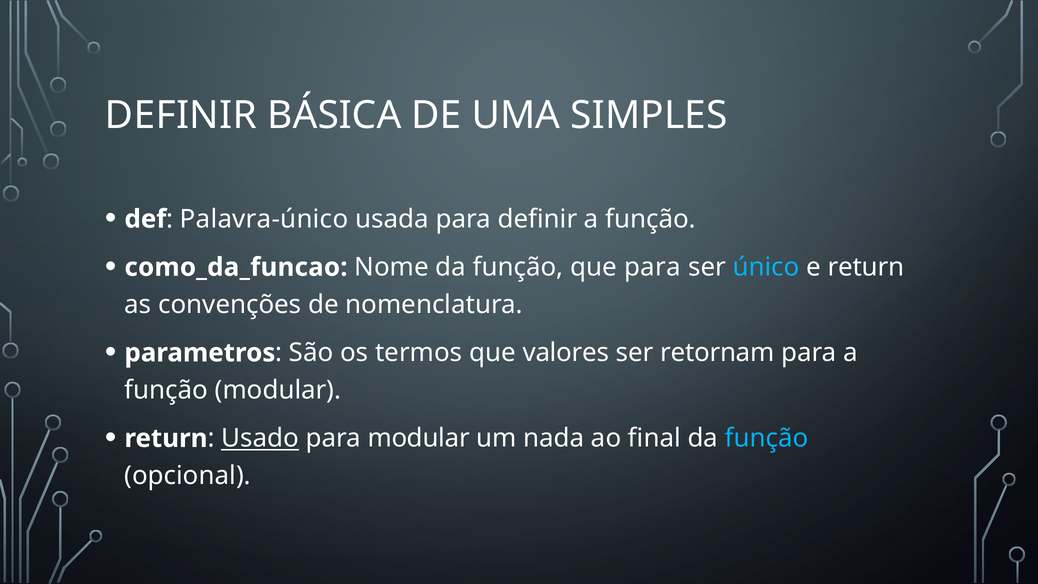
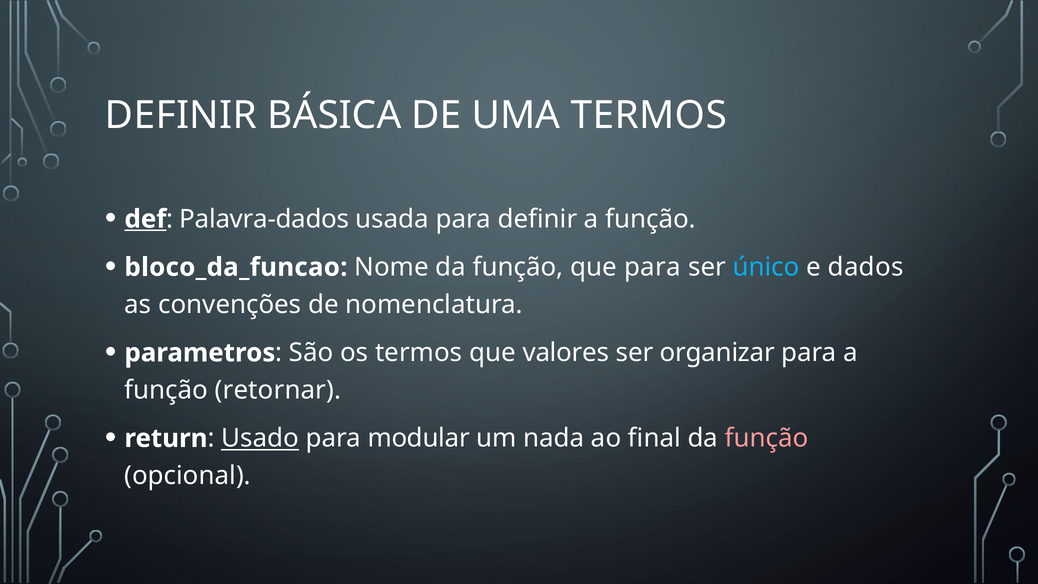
UMA SIMPLES: SIMPLES -> TERMOS
def underline: none -> present
Palavra-único: Palavra-único -> Palavra-dados
como_da_funcao: como_da_funcao -> bloco_da_funcao
e return: return -> dados
retornam: retornam -> organizar
função modular: modular -> retornar
função at (767, 438) colour: light blue -> pink
